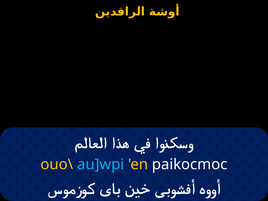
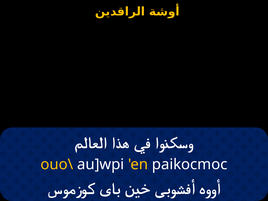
au]wpi colour: light blue -> white
